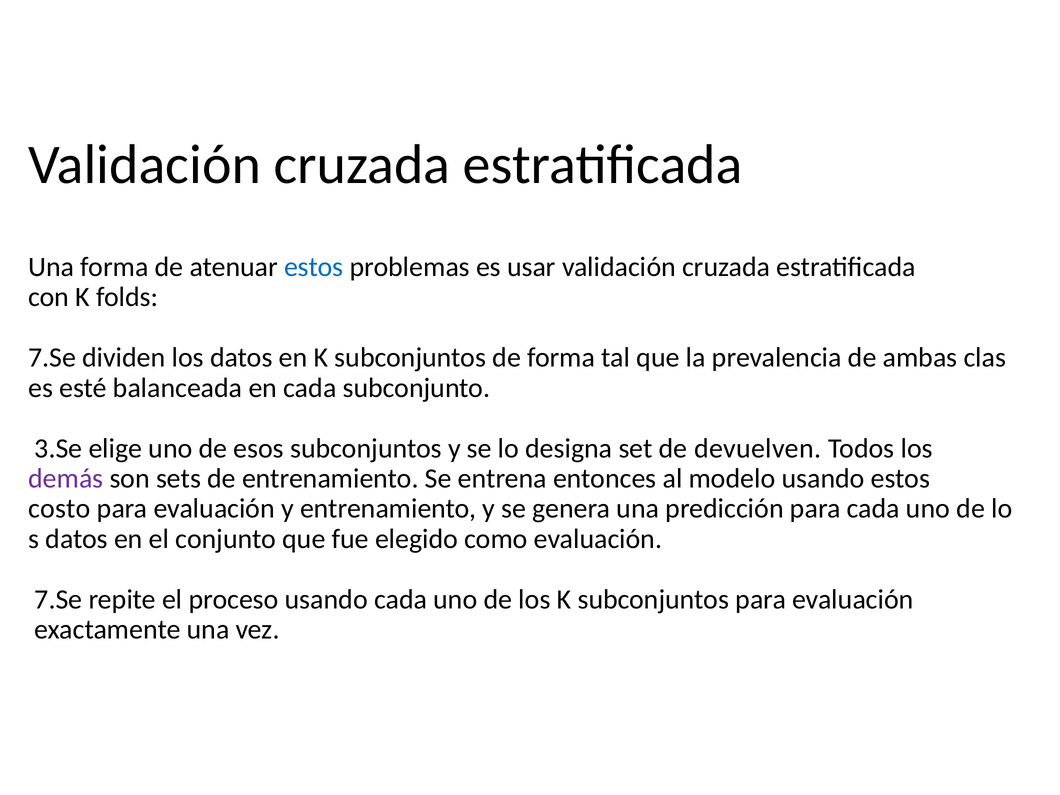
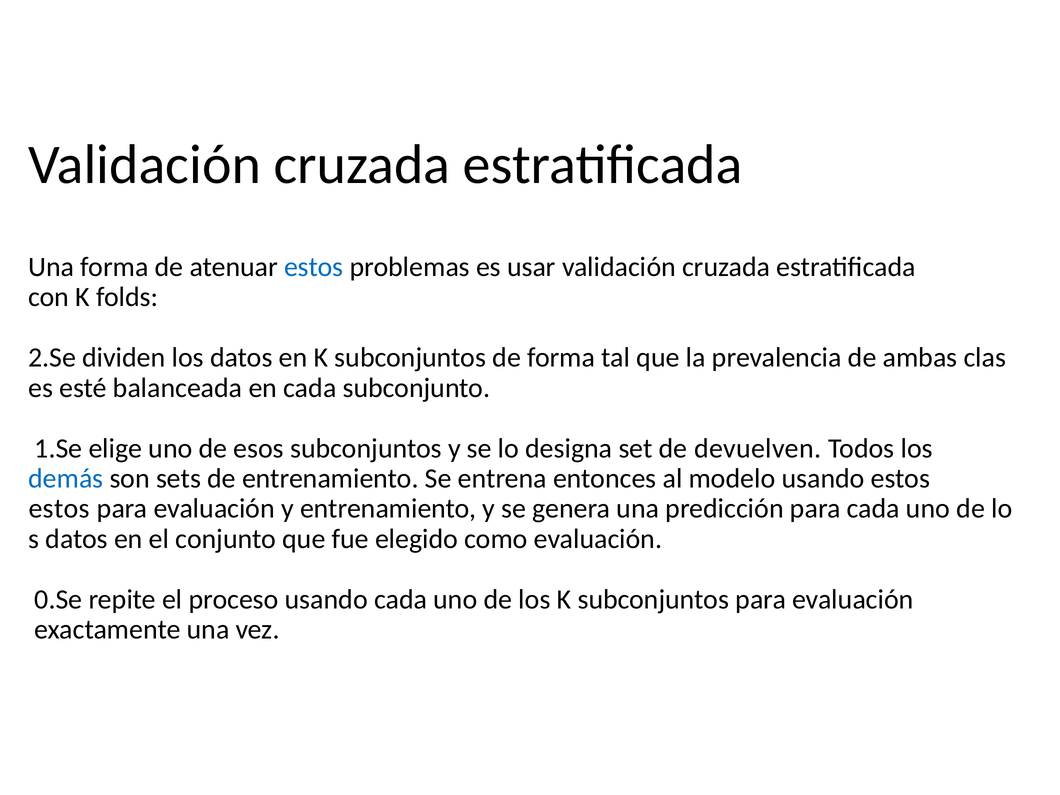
7.Se at (52, 358): 7.Se -> 2.Se
3.Se: 3.Se -> 1.Se
demás colour: purple -> blue
costo at (59, 509): costo -> estos
7.Se at (58, 599): 7.Se -> 0.Se
